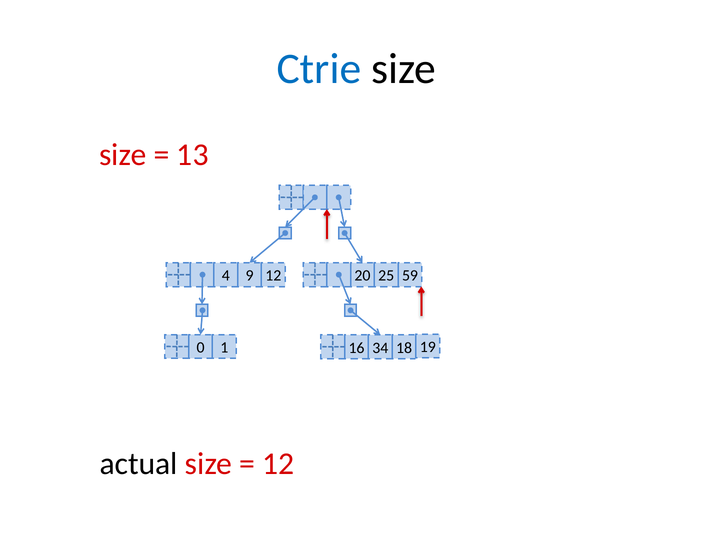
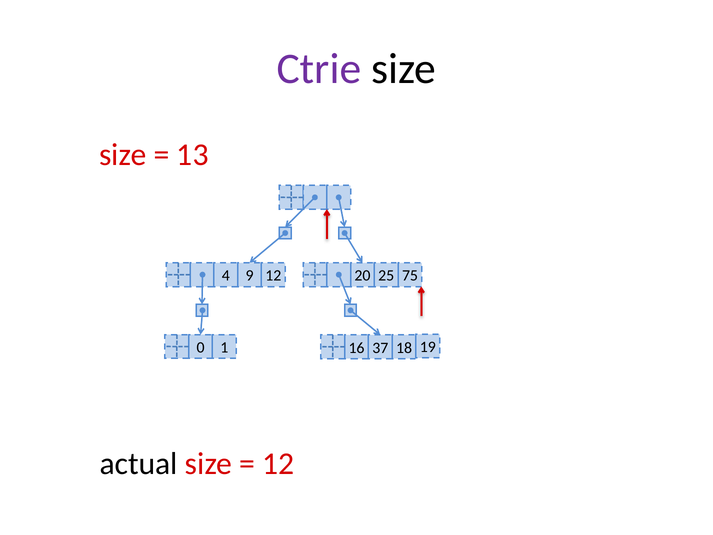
Ctrie colour: blue -> purple
59: 59 -> 75
34: 34 -> 37
